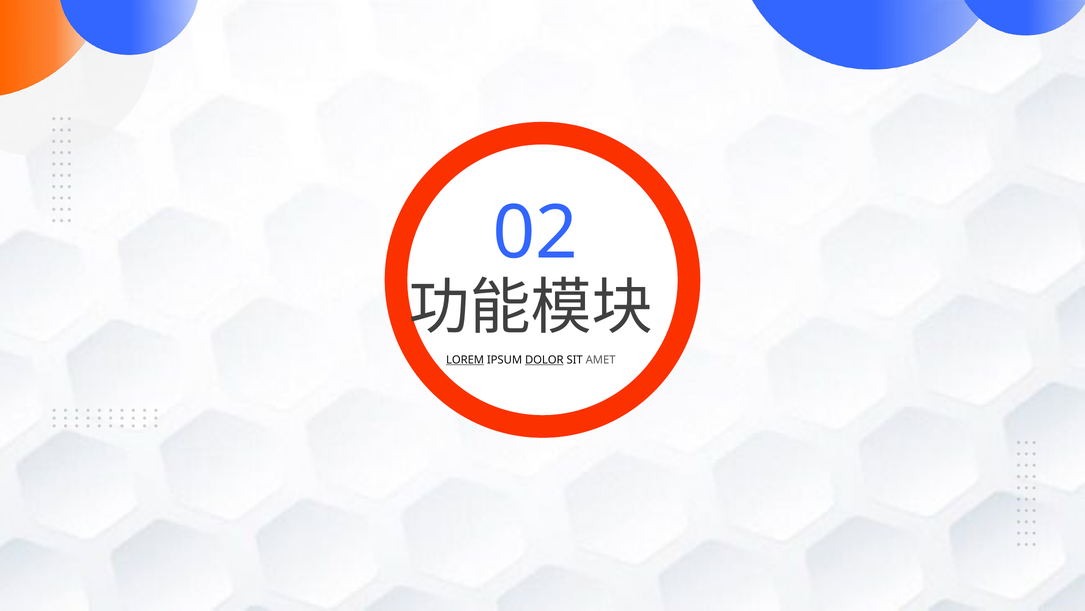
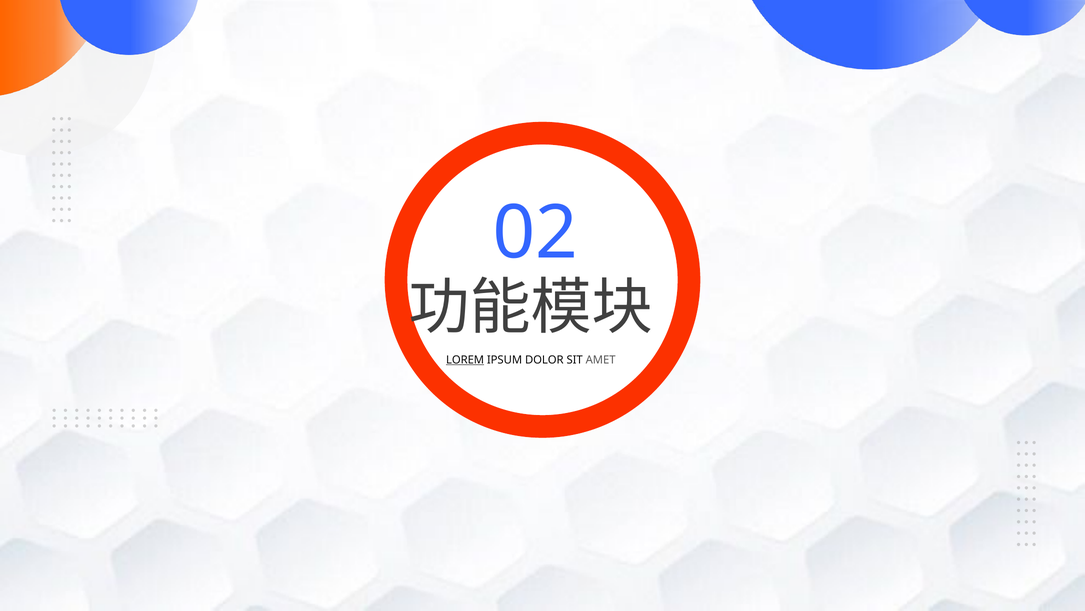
DOLOR underline: present -> none
